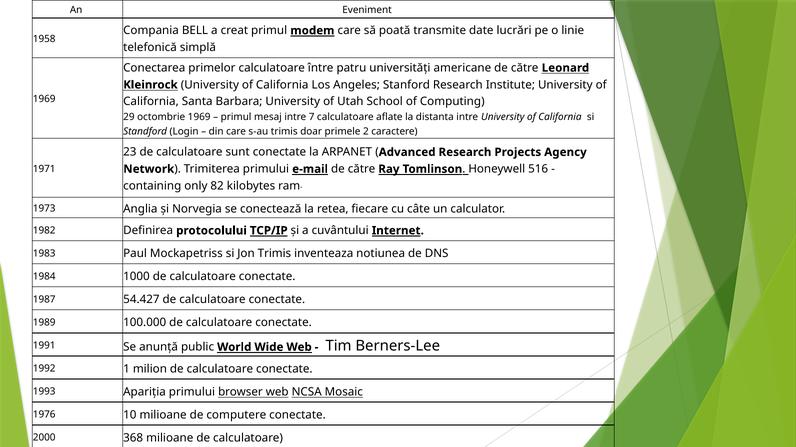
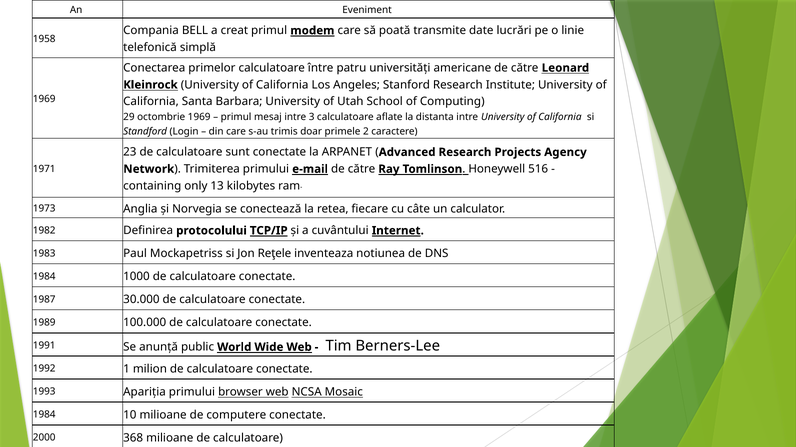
7: 7 -> 3
82: 82 -> 13
Jon Trimis: Trimis -> Reţele
54.427: 54.427 -> 30.000
1976 at (44, 415): 1976 -> 1984
